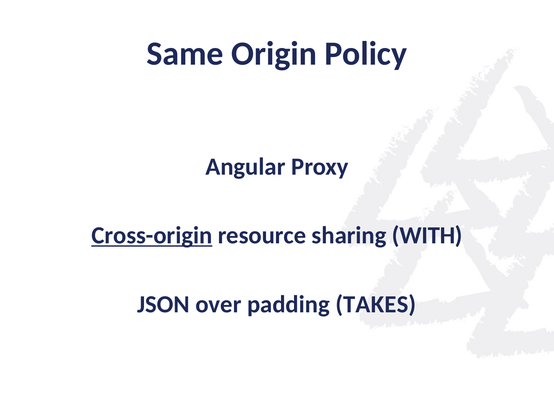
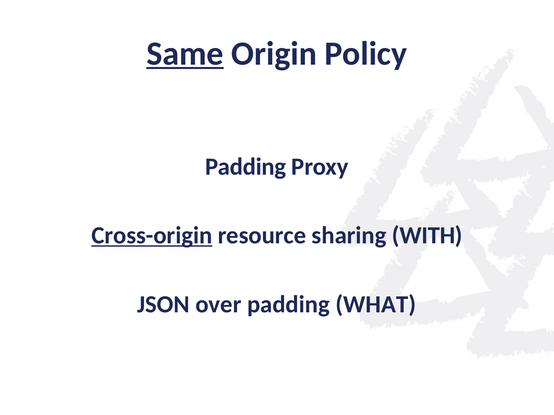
Same underline: none -> present
Angular at (245, 167): Angular -> Padding
TAKES: TAKES -> WHAT
